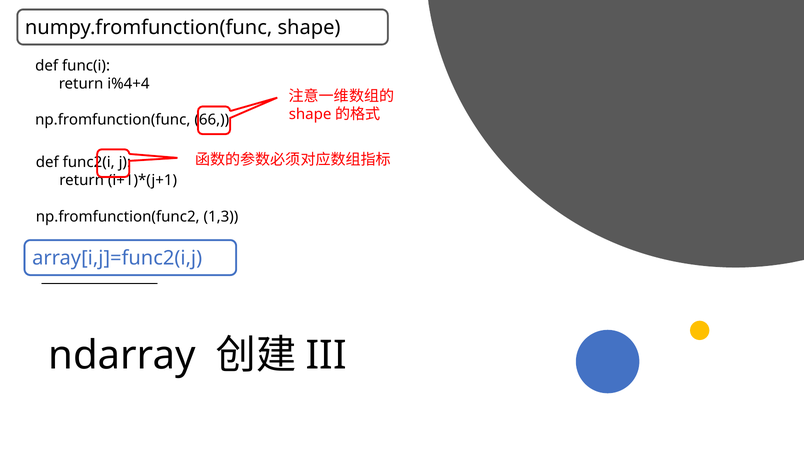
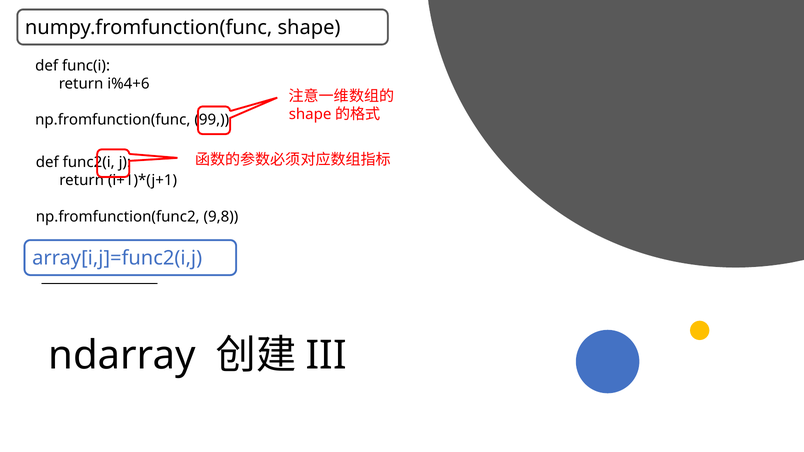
i%4+4: i%4+4 -> i%4+6
66: 66 -> 99
1,3: 1,3 -> 9,8
